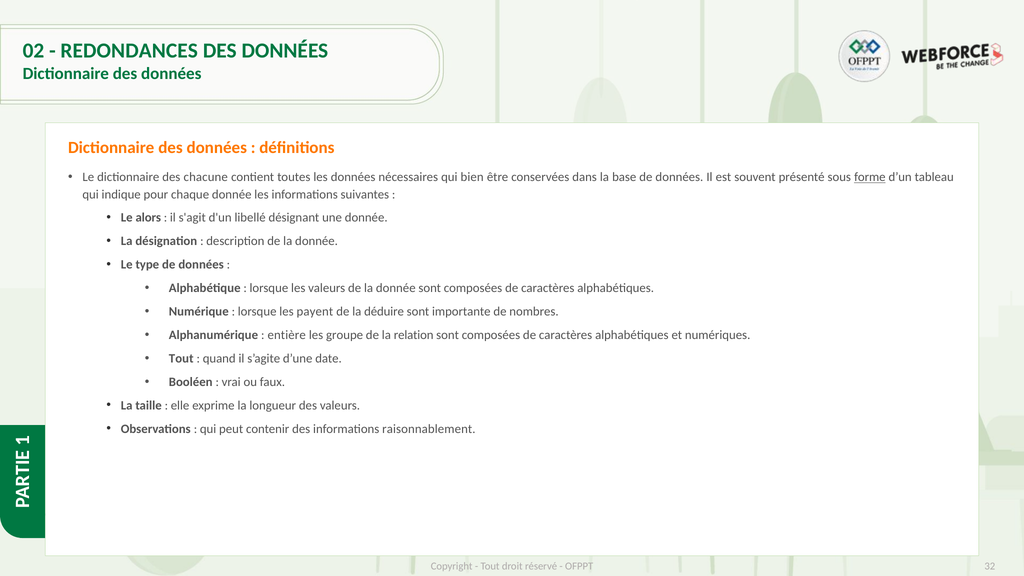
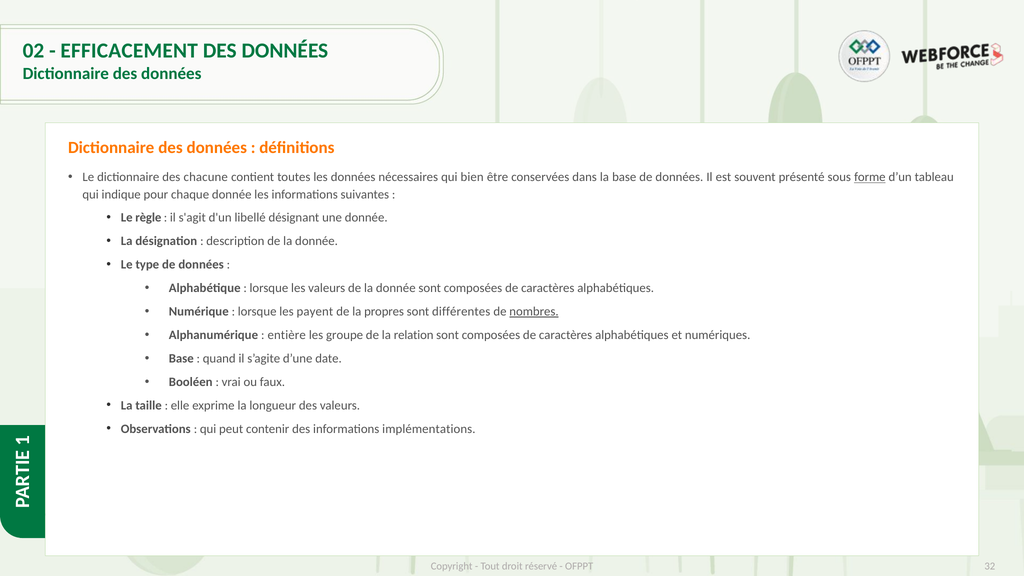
REDONDANCES: REDONDANCES -> EFFICACEMENT
alors: alors -> règle
déduire: déduire -> propres
importante: importante -> différentes
nombres underline: none -> present
Tout at (181, 359): Tout -> Base
raisonnablement: raisonnablement -> implémentations
